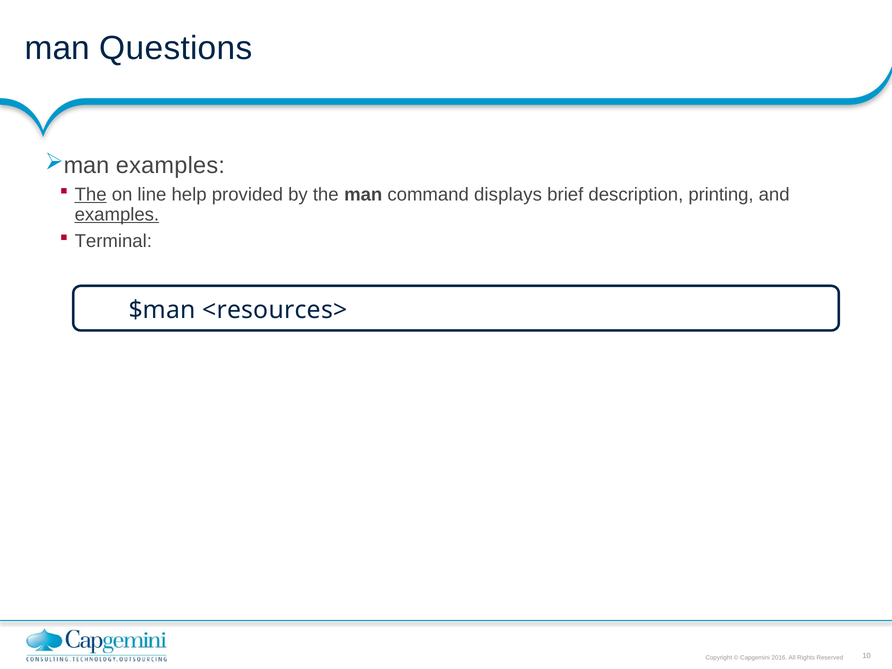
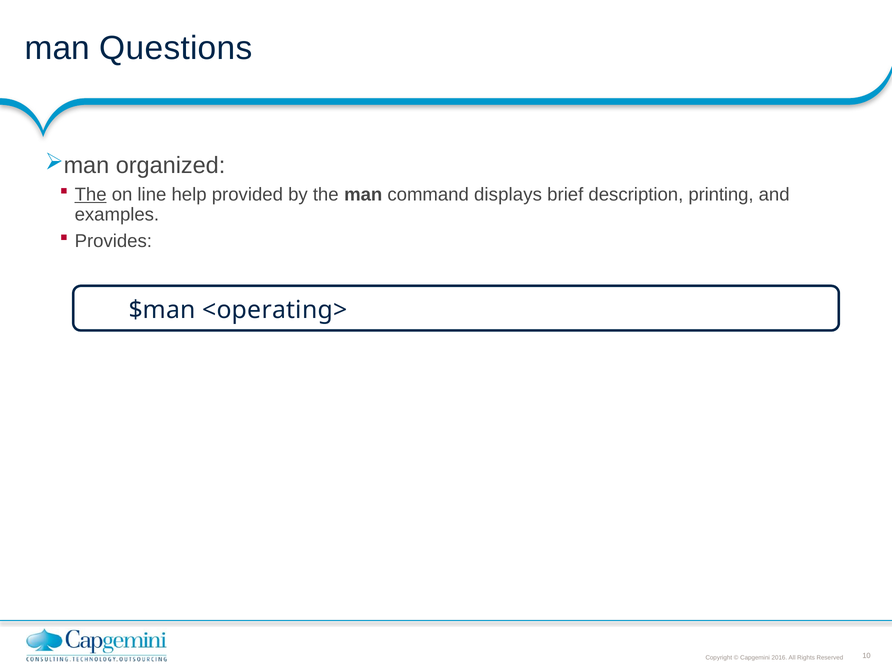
examples at (170, 165): examples -> organized
examples at (117, 214) underline: present -> none
Terminal: Terminal -> Provides
<resources>: <resources> -> <operating>
